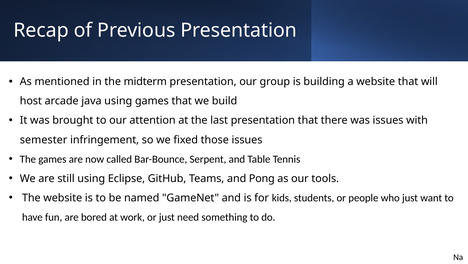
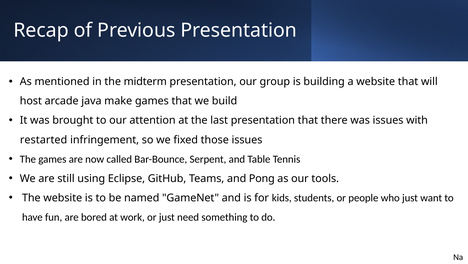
java using: using -> make
semester: semester -> restarted
